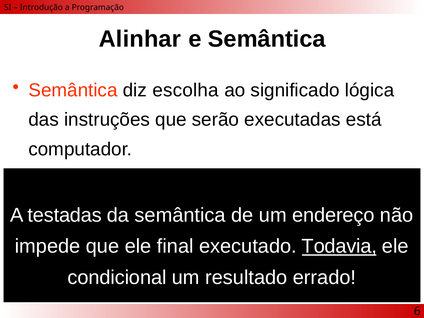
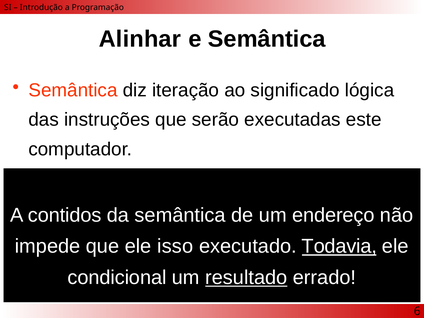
escolha: escolha -> iteração
está: está -> este
testadas: testadas -> contidos
final: final -> isso
resultado underline: none -> present
